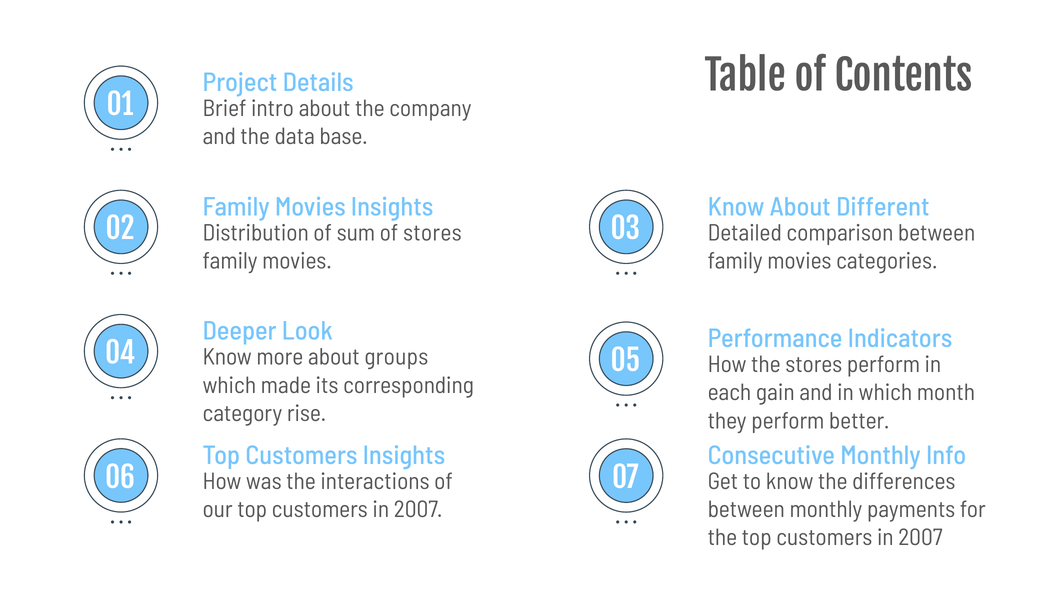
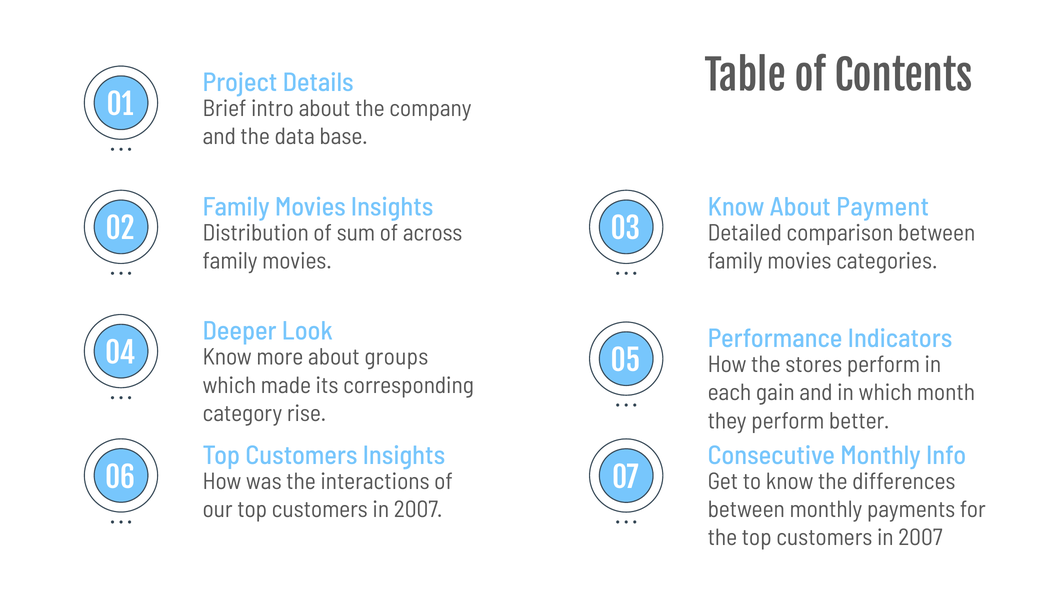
Different: Different -> Payment
of stores: stores -> across
